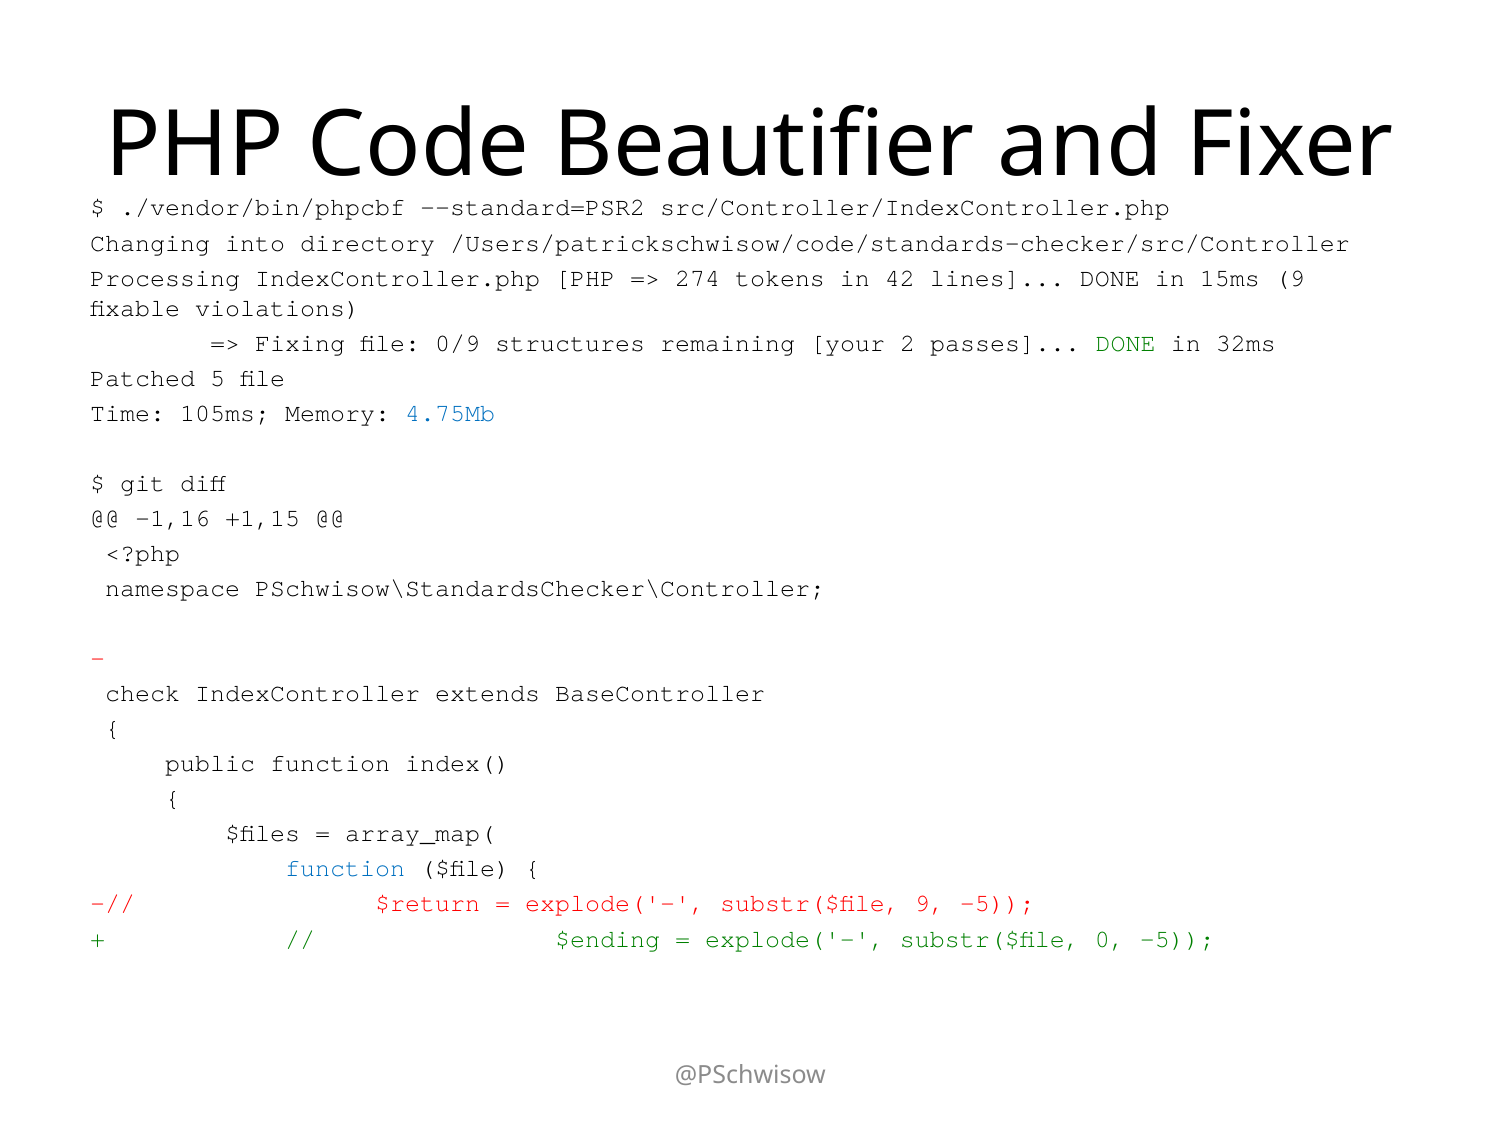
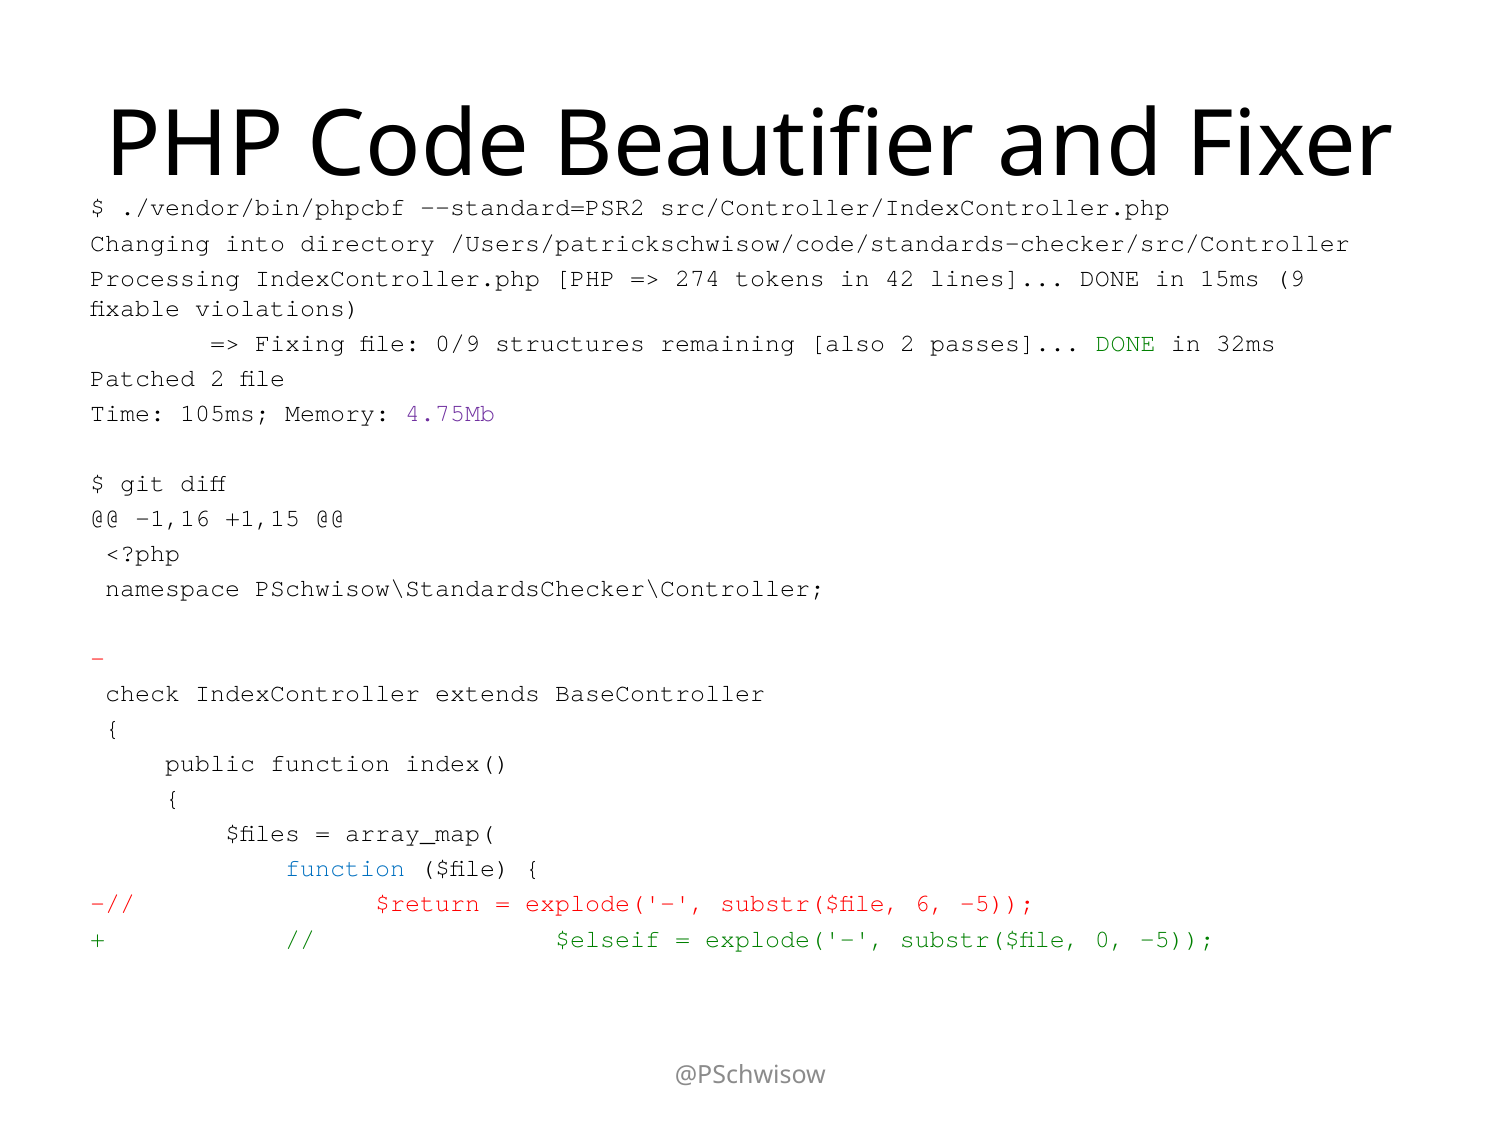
your: your -> also
Patched 5: 5 -> 2
4.75Mb colour: blue -> purple
substr($file 9: 9 -> 6
$ending: $ending -> $elseif
